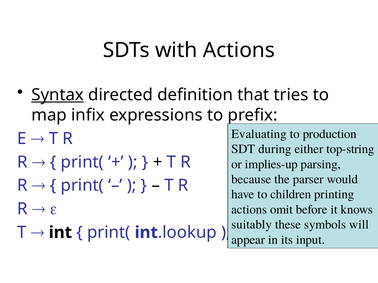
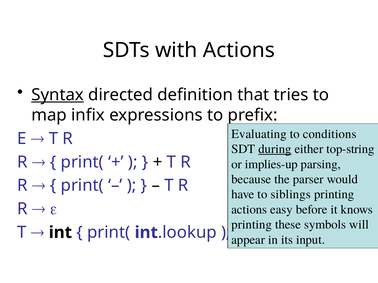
production: production -> conditions
during underline: none -> present
children: children -> siblings
omit: omit -> easy
suitably at (252, 225): suitably -> printing
